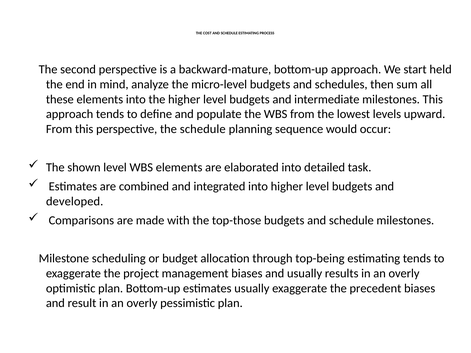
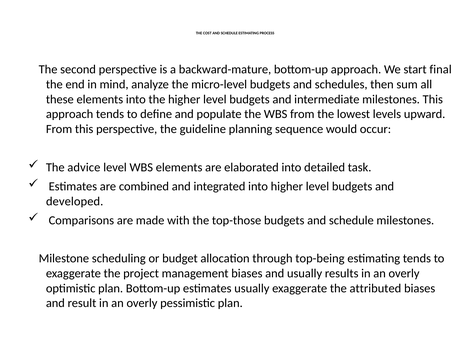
held: held -> final
the schedule: schedule -> guideline
shown: shown -> advice
precedent: precedent -> attributed
